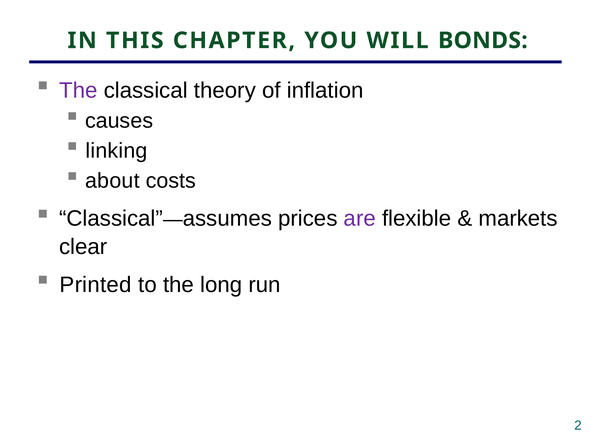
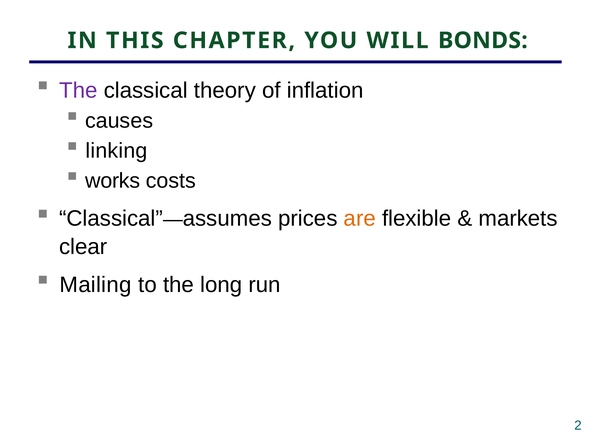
about: about -> works
are colour: purple -> orange
Printed: Printed -> Mailing
